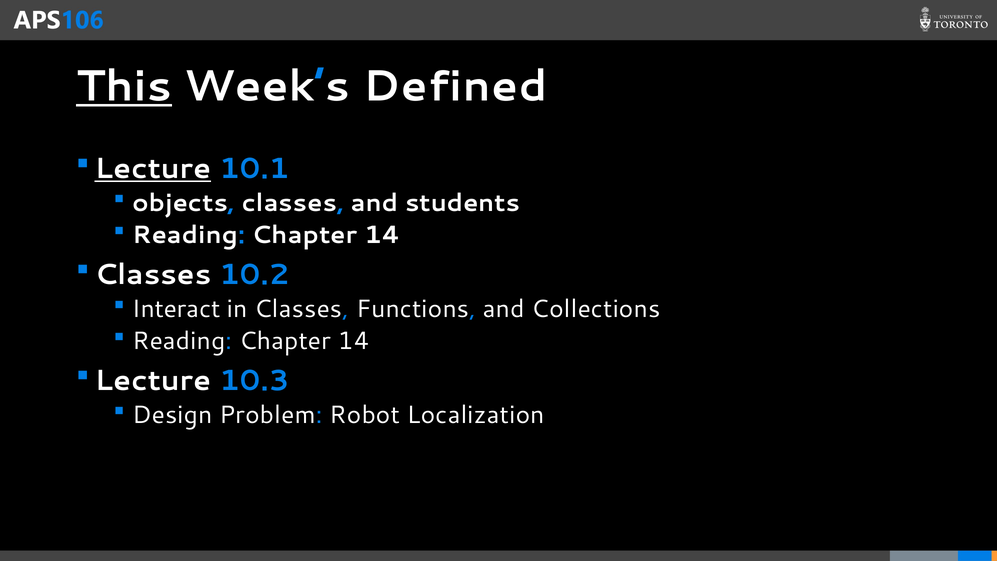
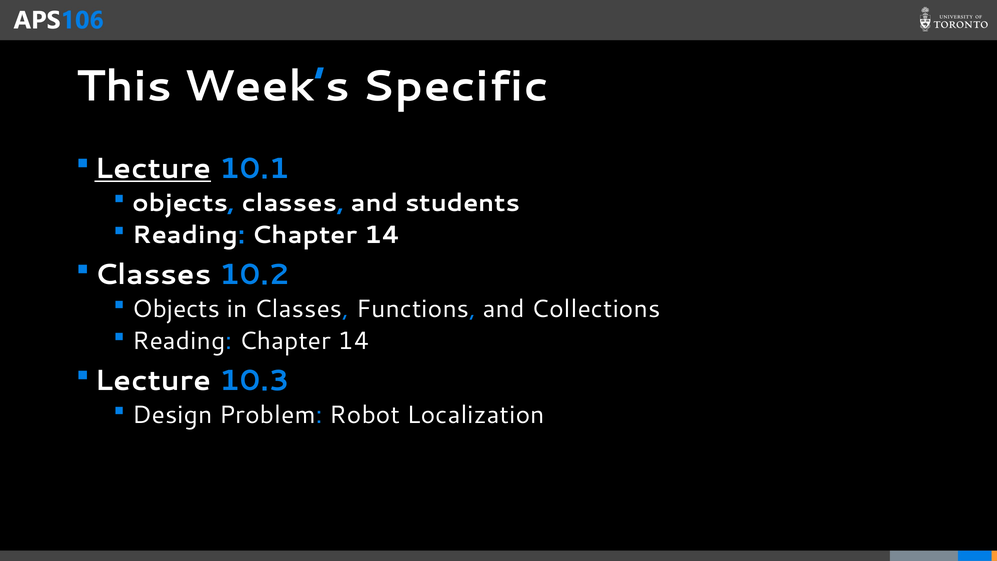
This underline: present -> none
Defined: Defined -> Specific
Interact at (176, 309): Interact -> Objects
